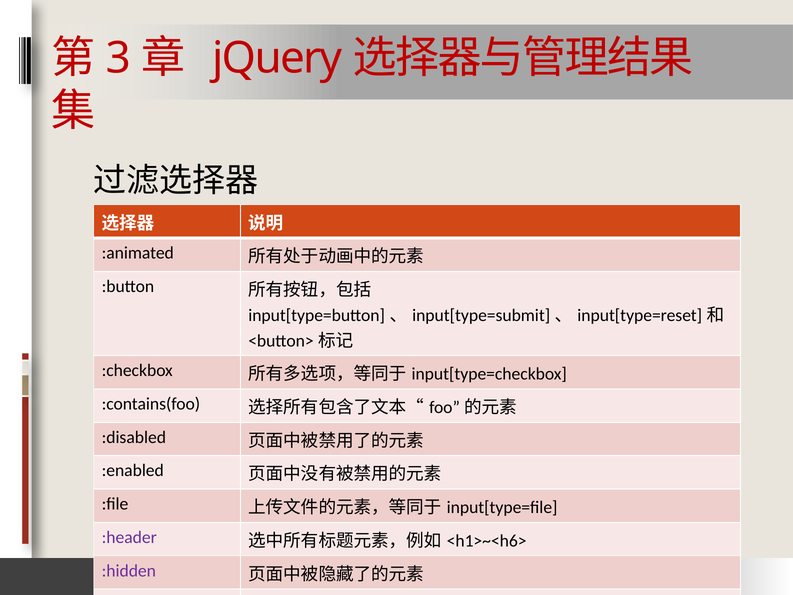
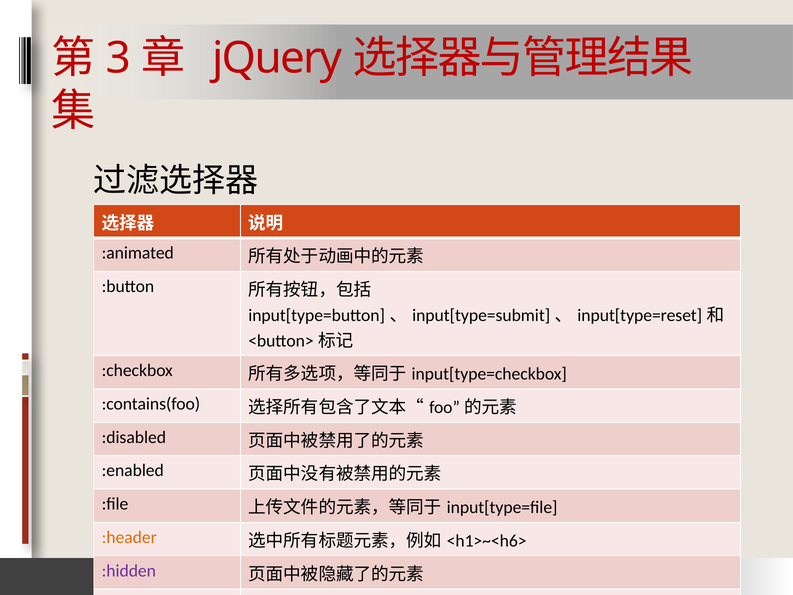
:header colour: purple -> orange
